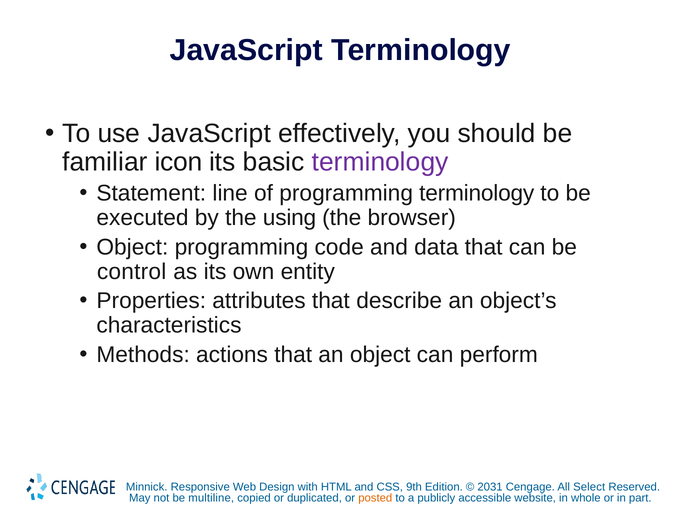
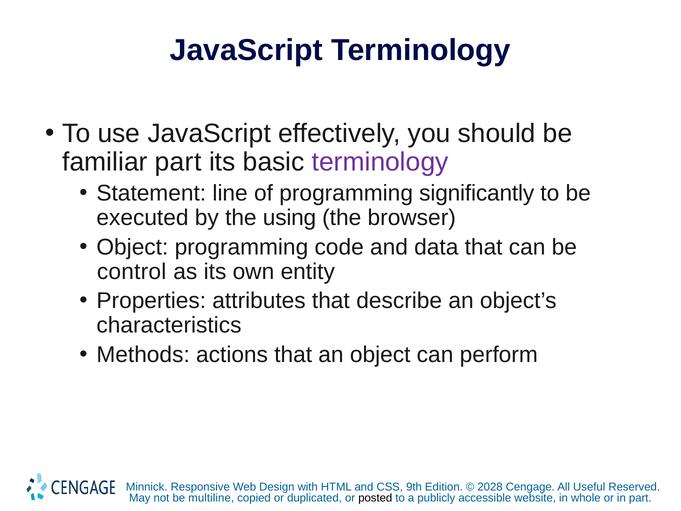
familiar icon: icon -> part
programming terminology: terminology -> significantly
2031: 2031 -> 2028
Select: Select -> Useful
posted colour: orange -> black
